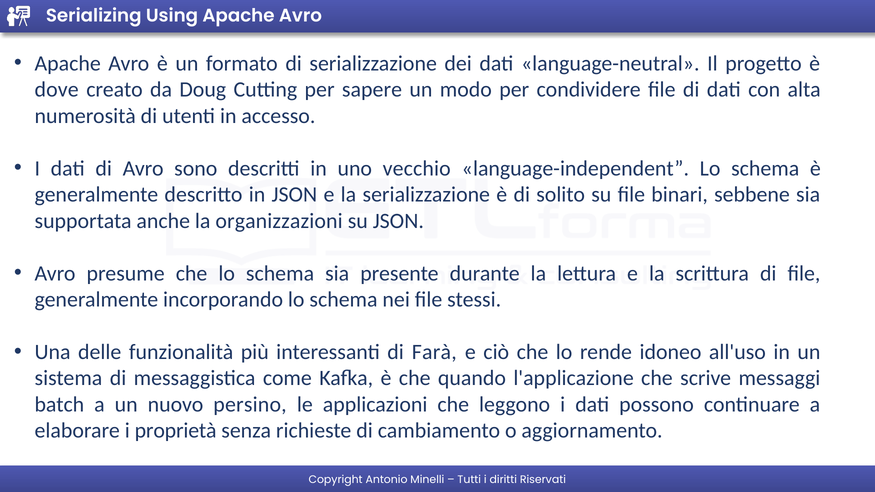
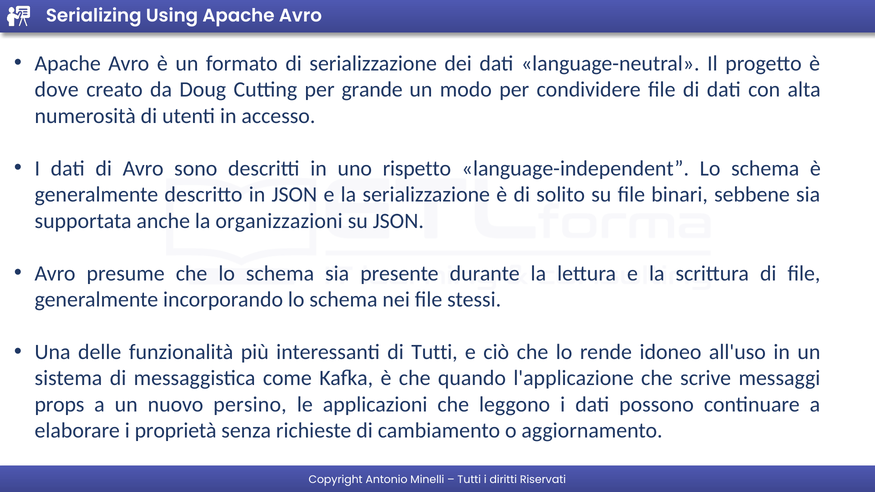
sapere: sapere -> grande
vecchio: vecchio -> rispetto
di Farà: Farà -> Tutti
batch: batch -> props
